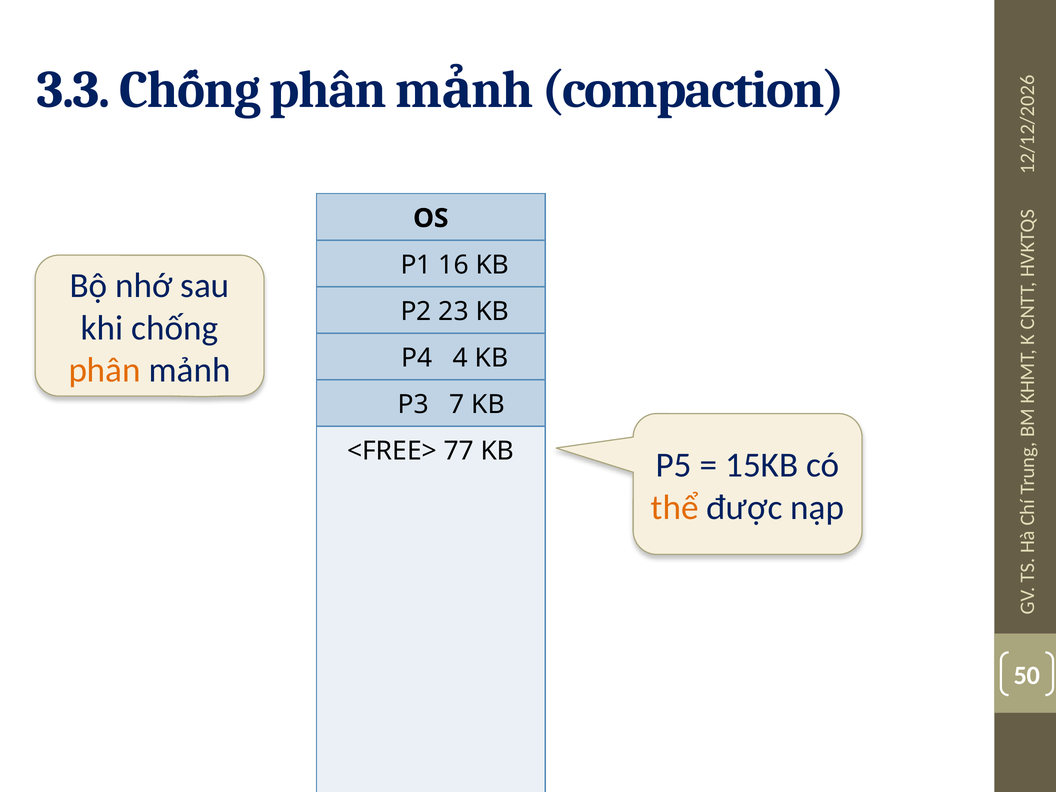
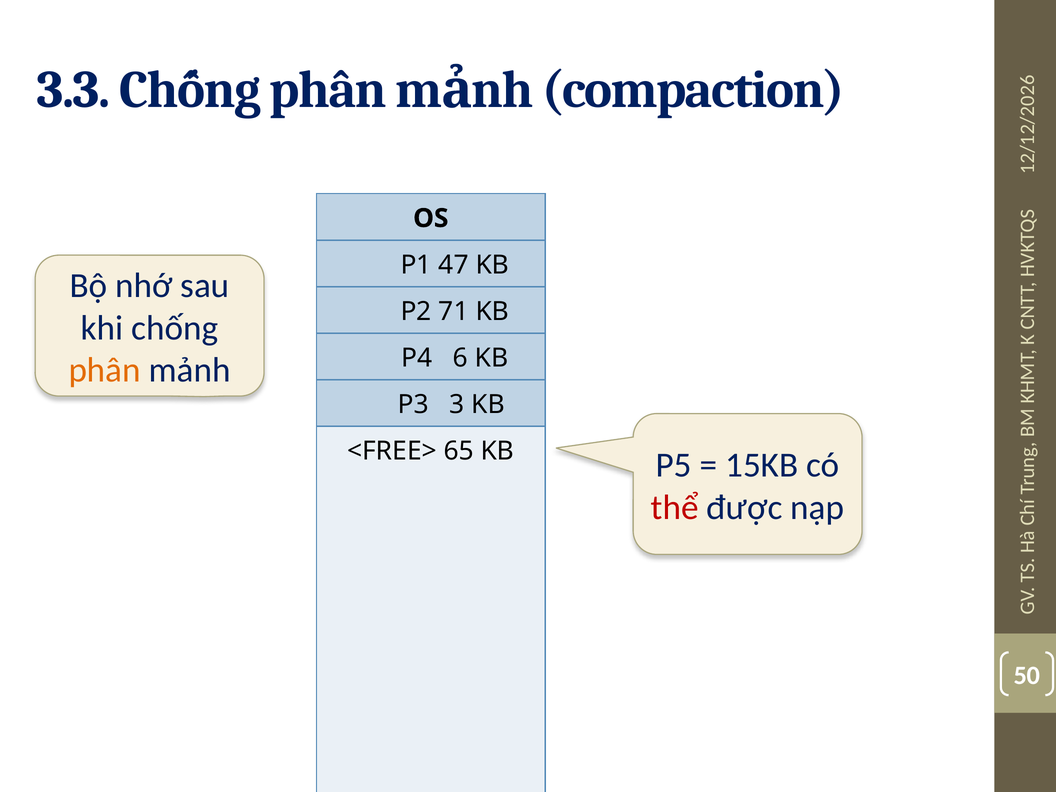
16: 16 -> 47
23: 23 -> 71
P4 4: 4 -> 6
7: 7 -> 3
77: 77 -> 65
thể colour: orange -> red
